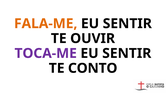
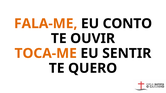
SENTIR at (127, 24): SENTIR -> CONTO
TOCA-ME colour: purple -> orange
CONTO: CONTO -> QUERO
